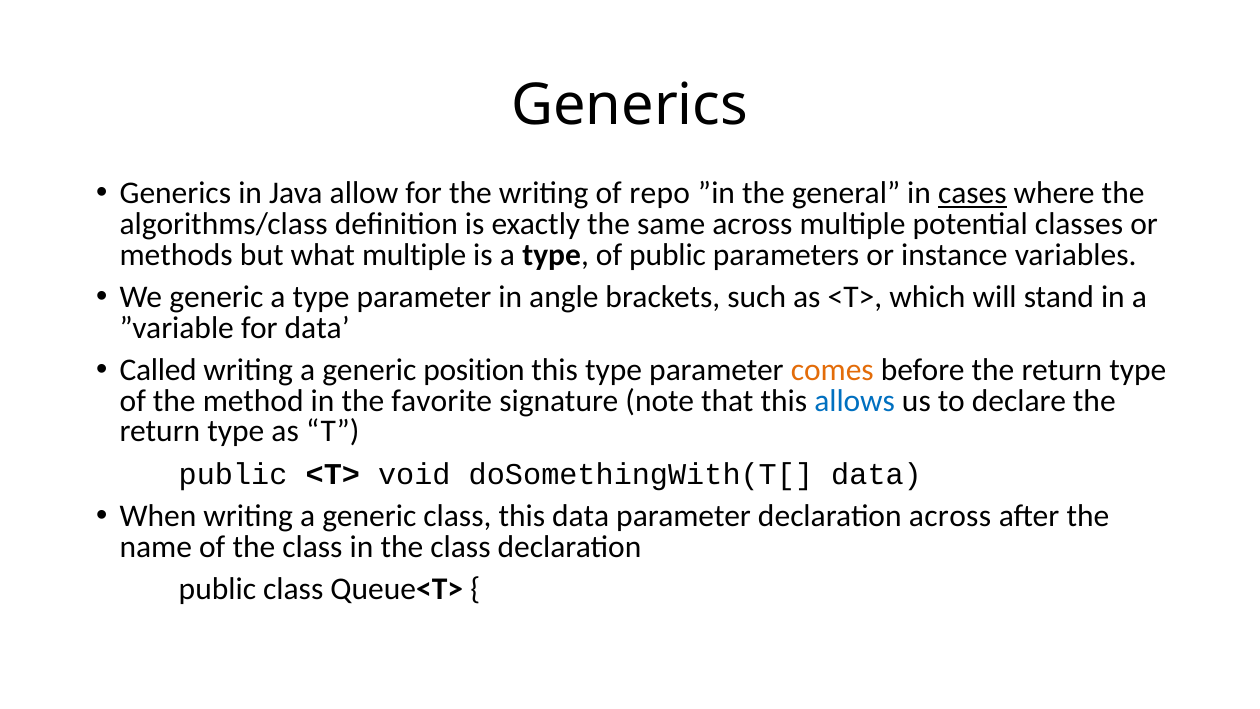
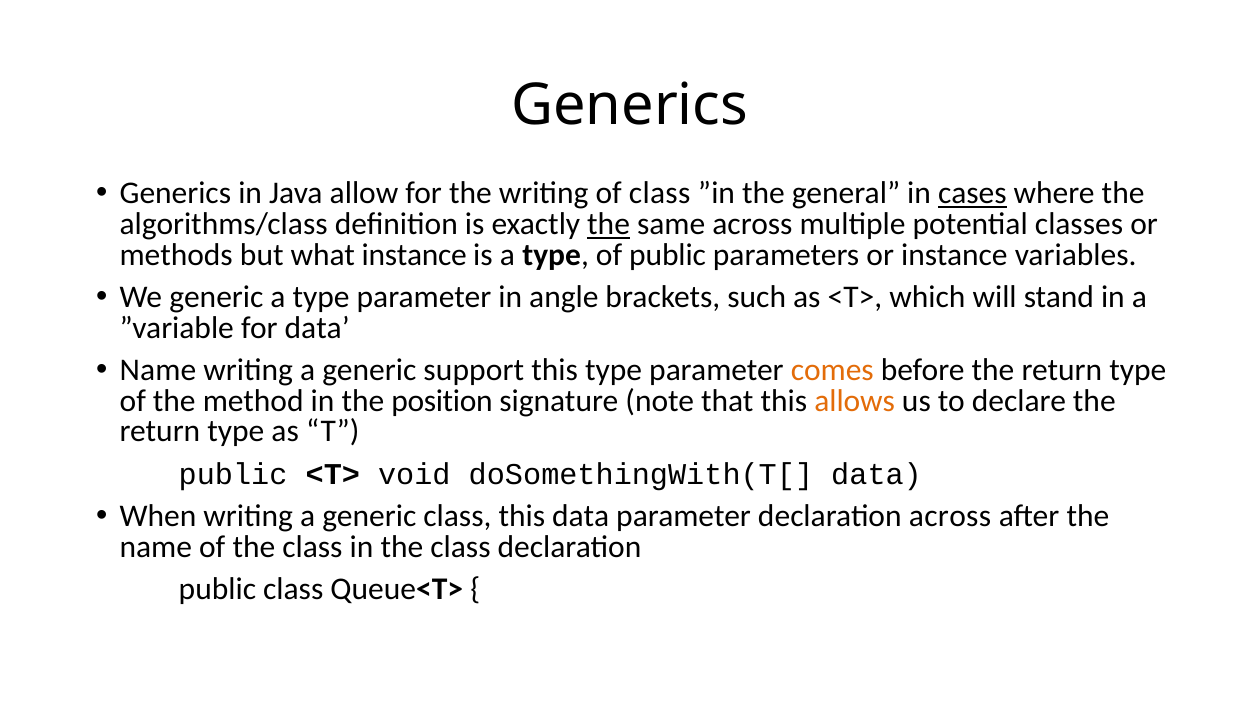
of repo: repo -> class
the at (609, 224) underline: none -> present
what multiple: multiple -> instance
Called at (158, 370): Called -> Name
position: position -> support
favorite: favorite -> position
allows colour: blue -> orange
